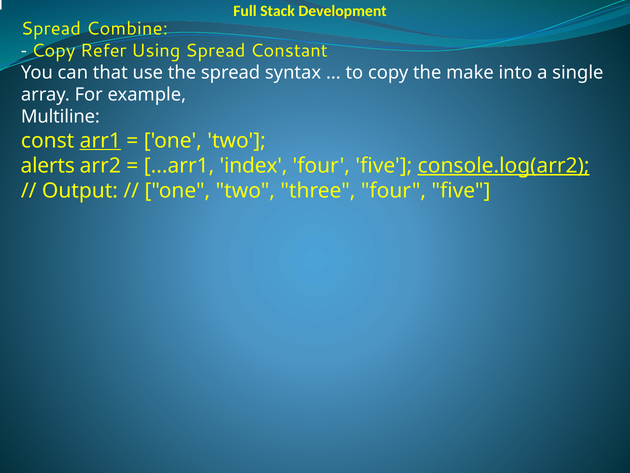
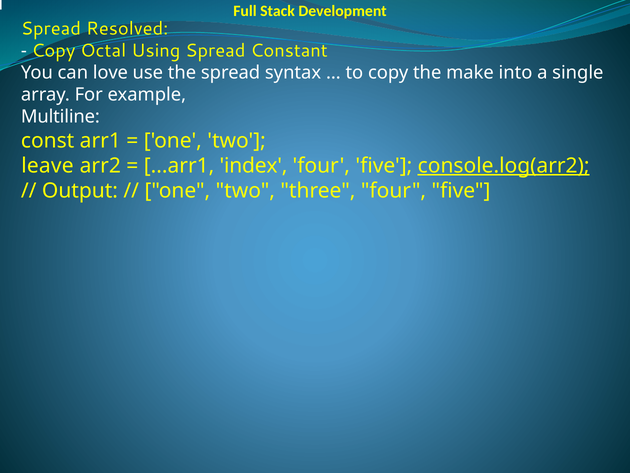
Combine: Combine -> Resolved
Refer: Refer -> Octal
that: that -> love
arr1 underline: present -> none
alerts: alerts -> leave
